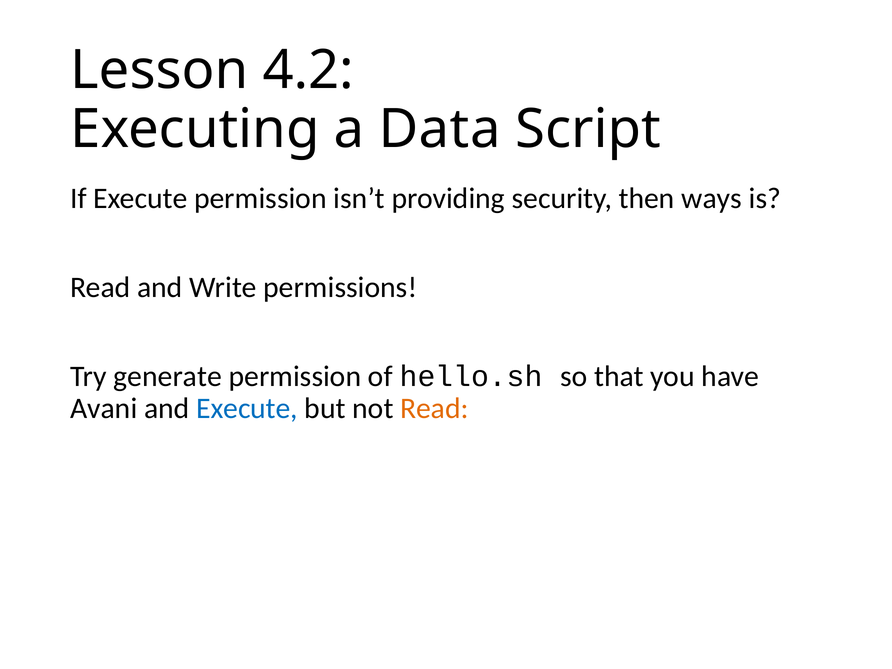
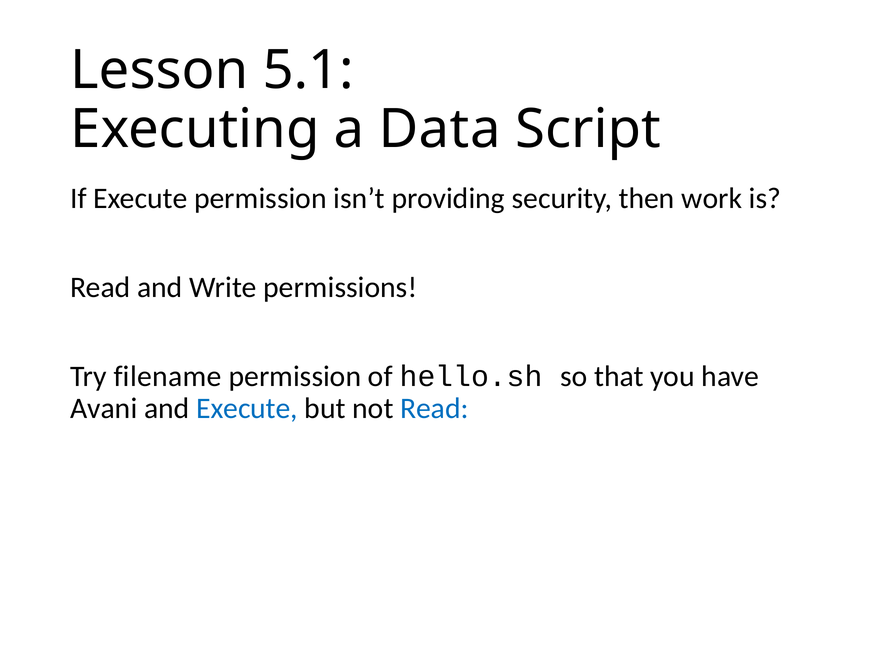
4.2: 4.2 -> 5.1
ways: ways -> work
generate: generate -> filename
Read at (434, 409) colour: orange -> blue
